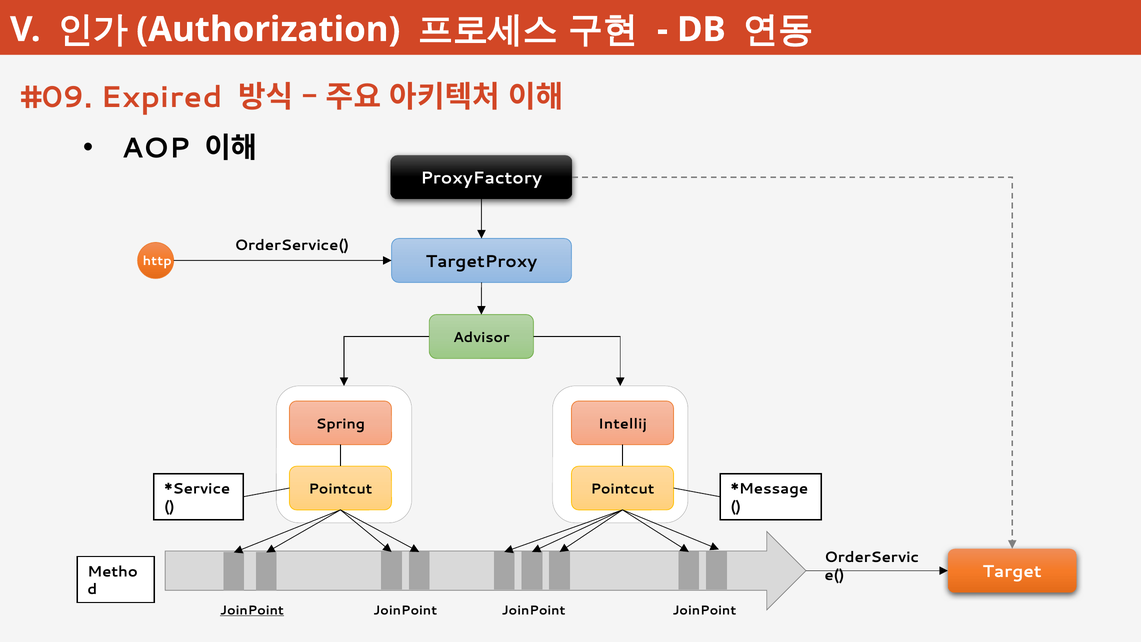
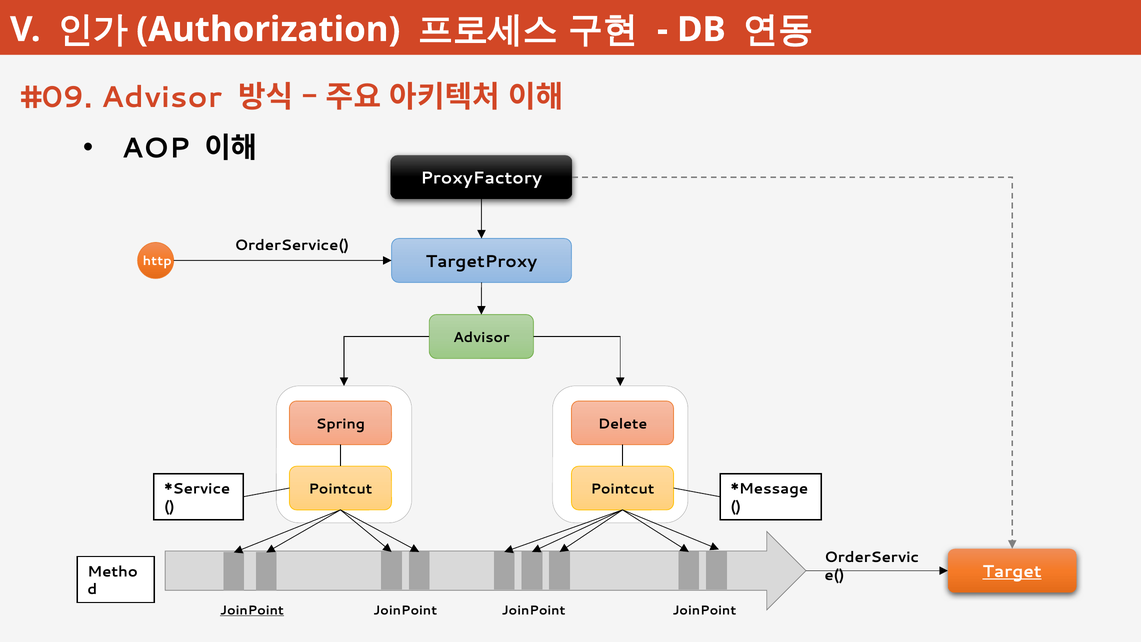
Expired at (162, 97): Expired -> Advisor
Intellij: Intellij -> Delete
Target underline: none -> present
